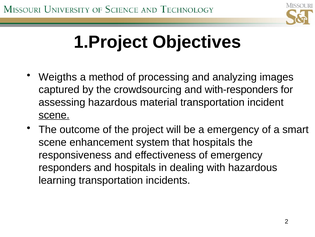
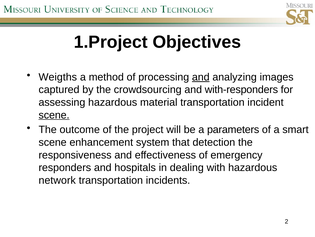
and at (201, 77) underline: none -> present
a emergency: emergency -> parameters
that hospitals: hospitals -> detection
learning: learning -> network
